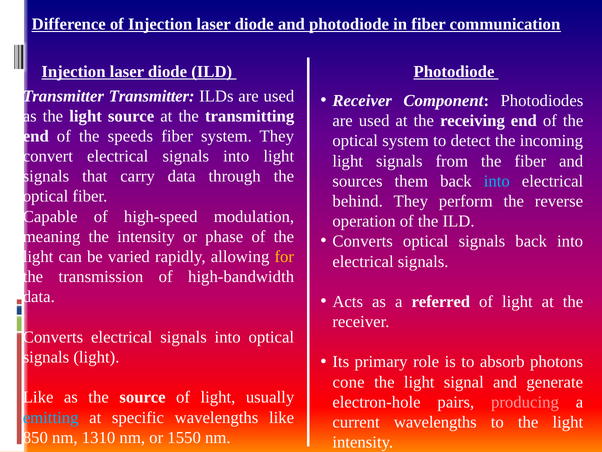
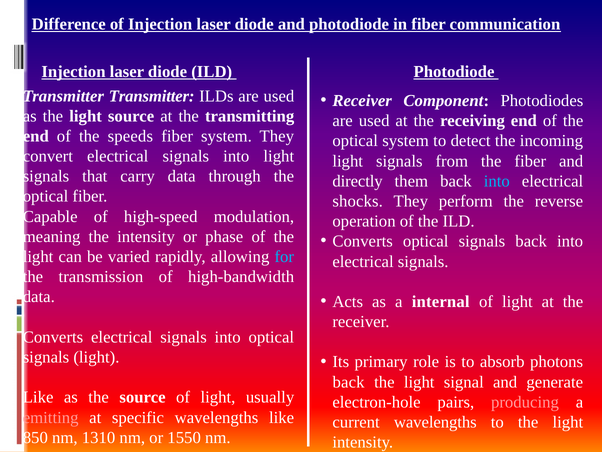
sources: sources -> directly
behind: behind -> shocks
for colour: yellow -> light blue
referred: referred -> internal
cone at (349, 382): cone -> back
emitting colour: light blue -> pink
